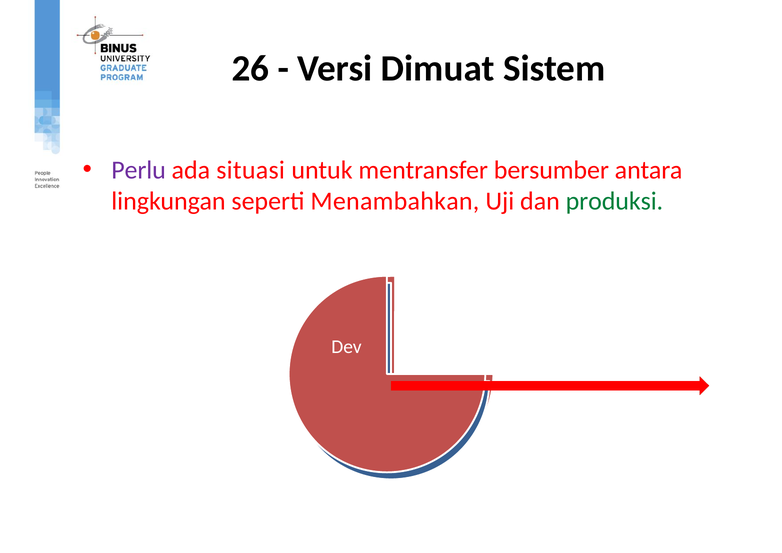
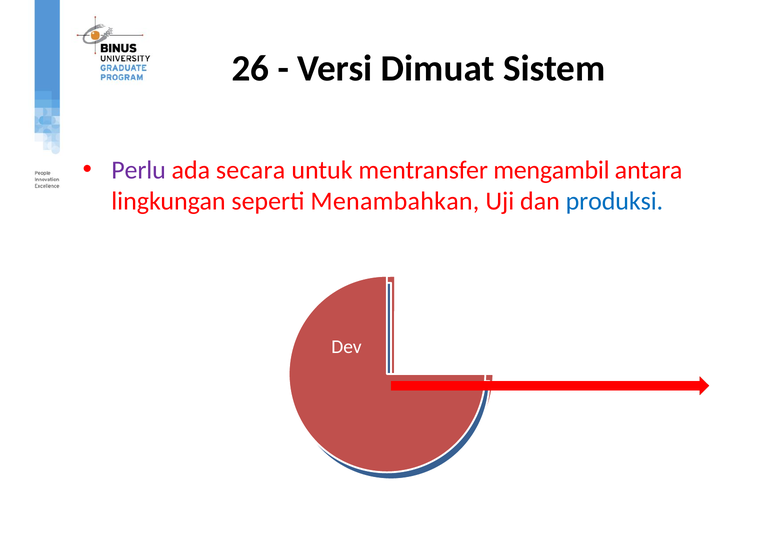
situasi: situasi -> secara
bersumber: bersumber -> mengambil
produksi colour: green -> blue
